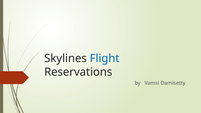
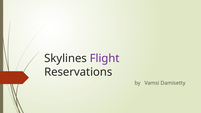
Flight colour: blue -> purple
